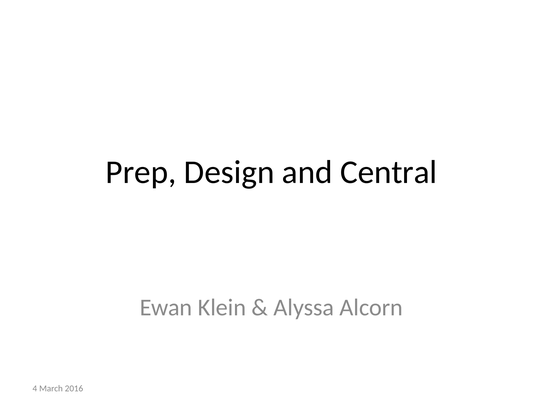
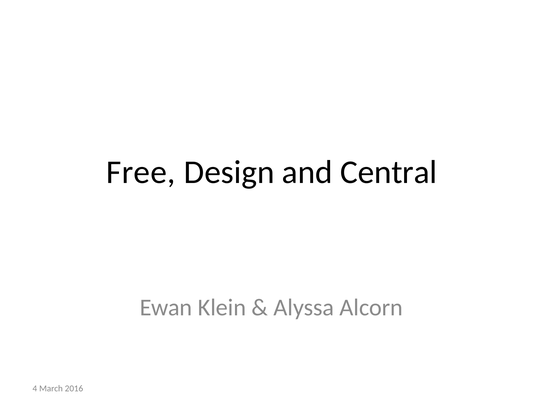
Prep: Prep -> Free
